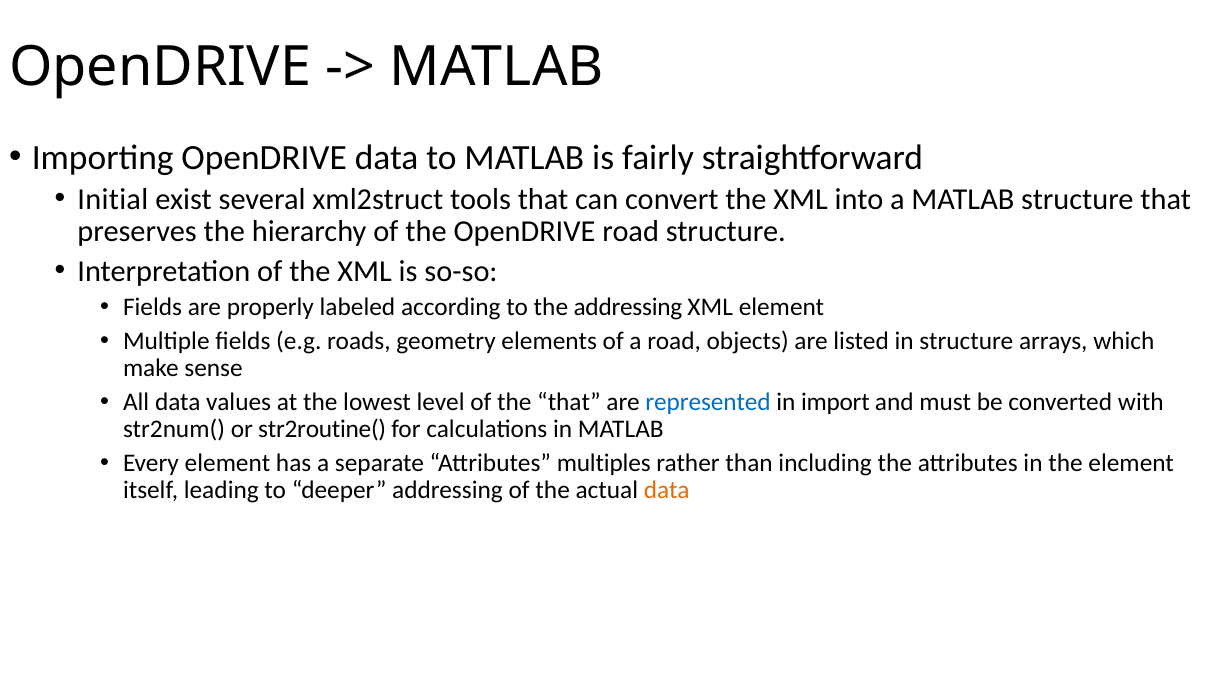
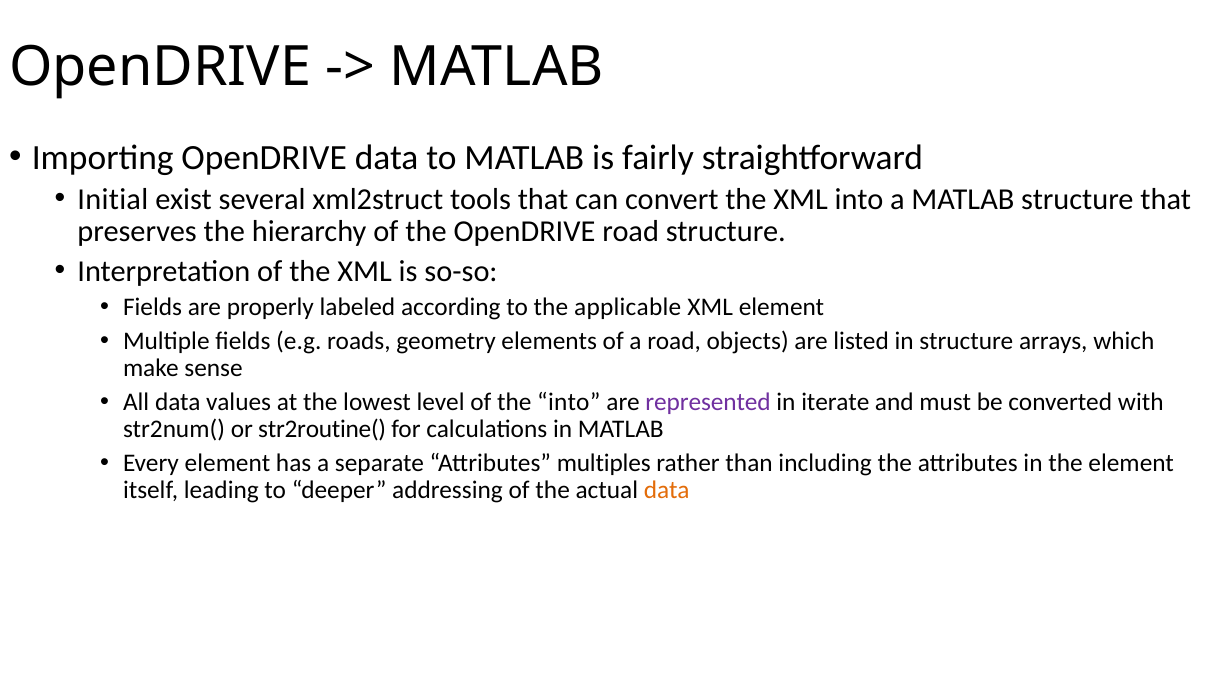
the addressing: addressing -> applicable
the that: that -> into
represented colour: blue -> purple
import: import -> iterate
